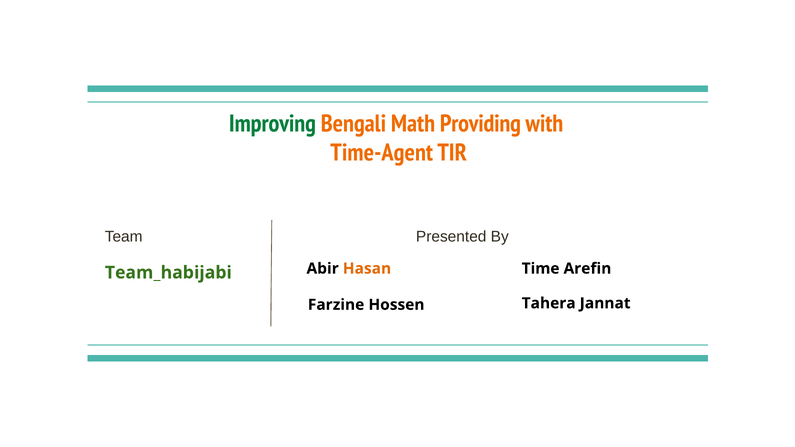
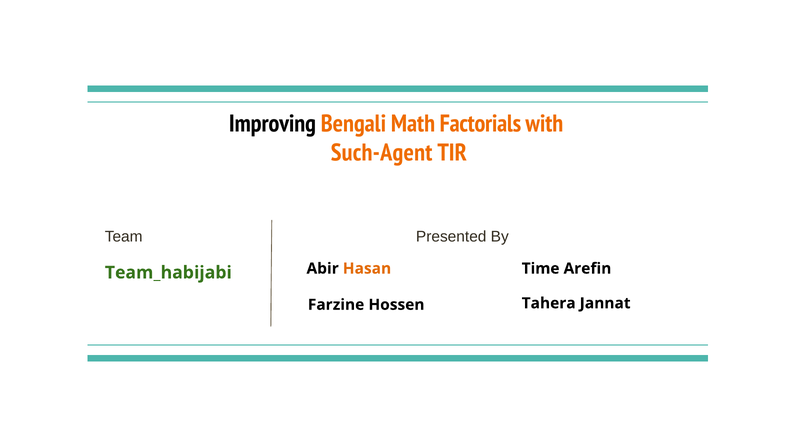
Improving colour: green -> black
Providing: Providing -> Factorials
Time-Agent: Time-Agent -> Such-Agent
